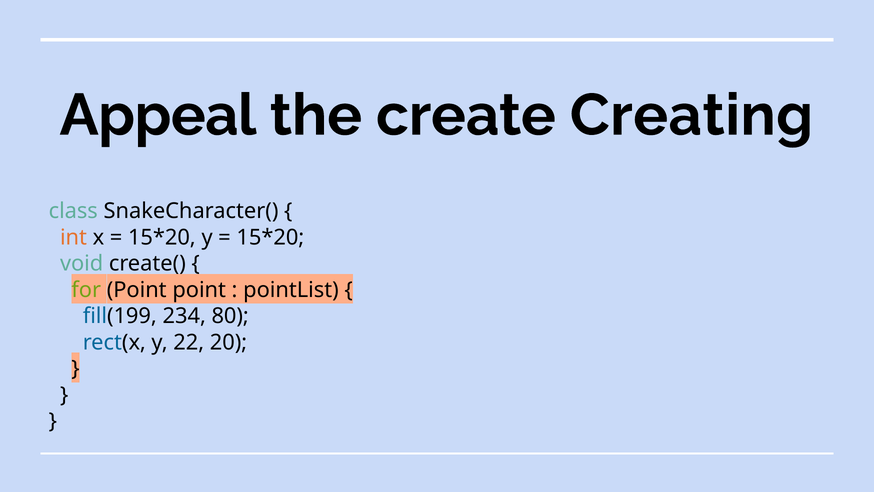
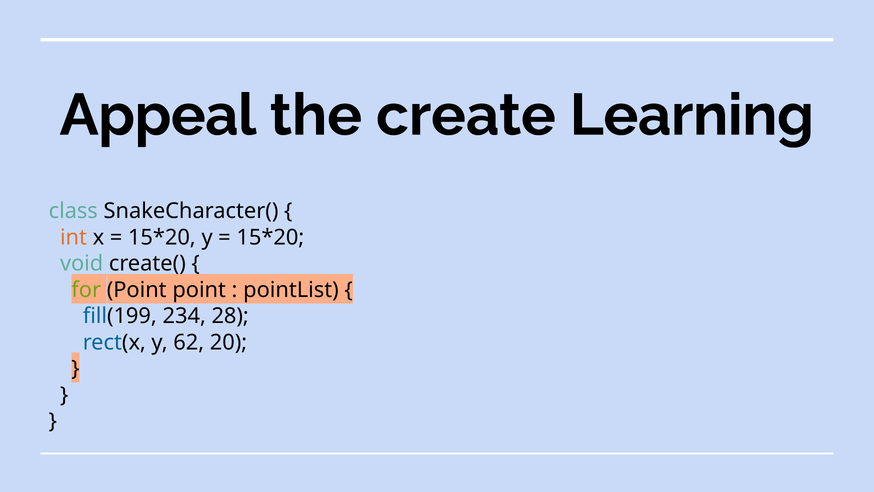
Creating: Creating -> Learning
80: 80 -> 28
22: 22 -> 62
